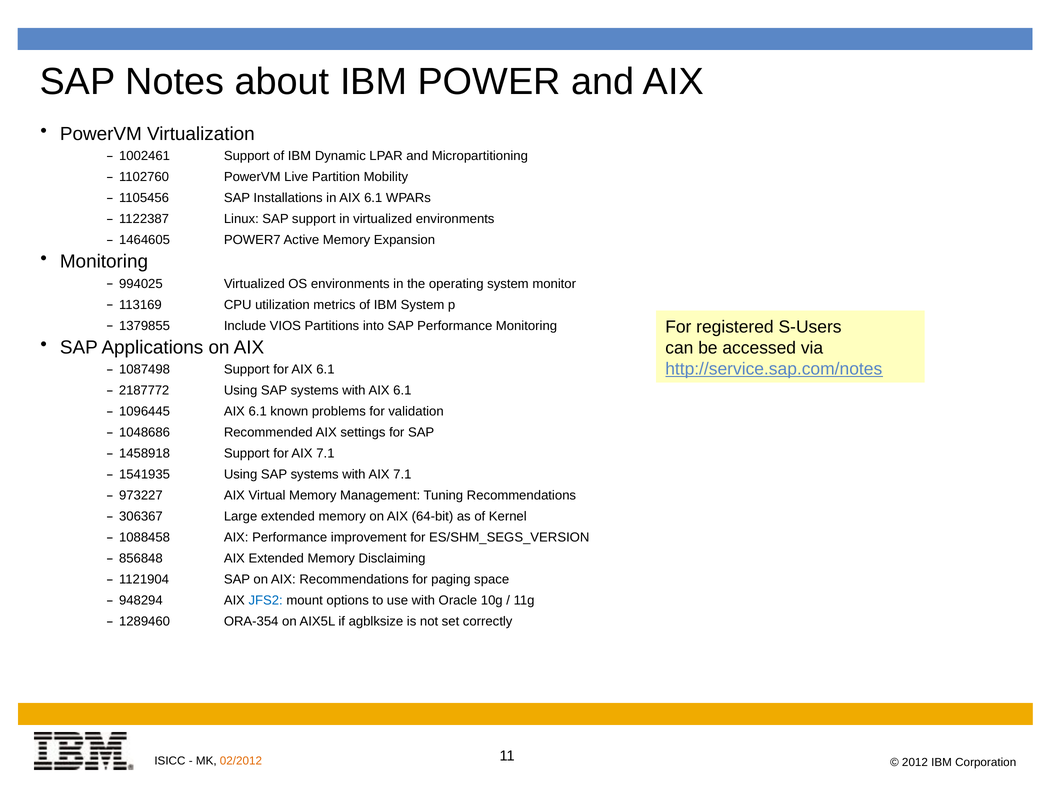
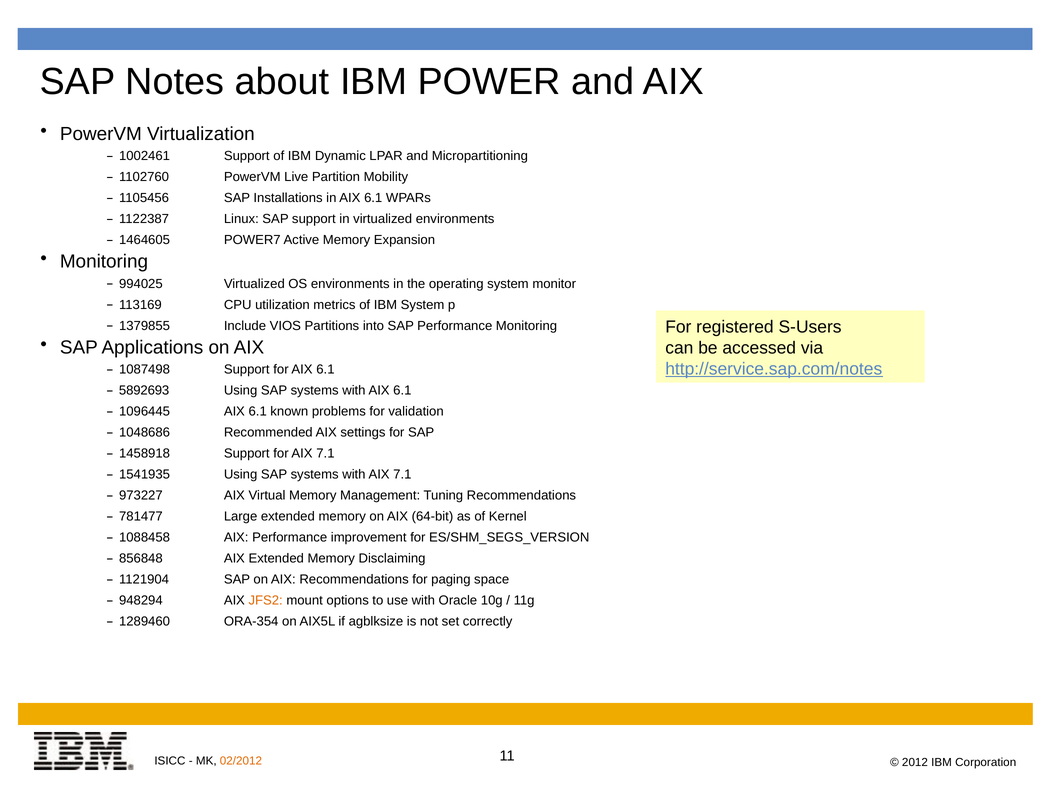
2187772: 2187772 -> 5892693
306367: 306367 -> 781477
JFS2 colour: blue -> orange
